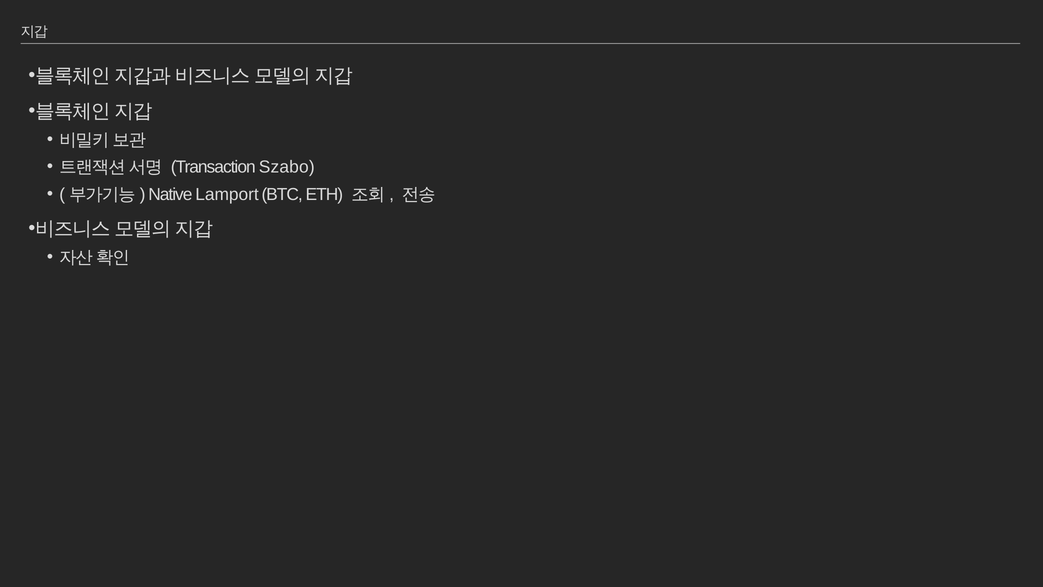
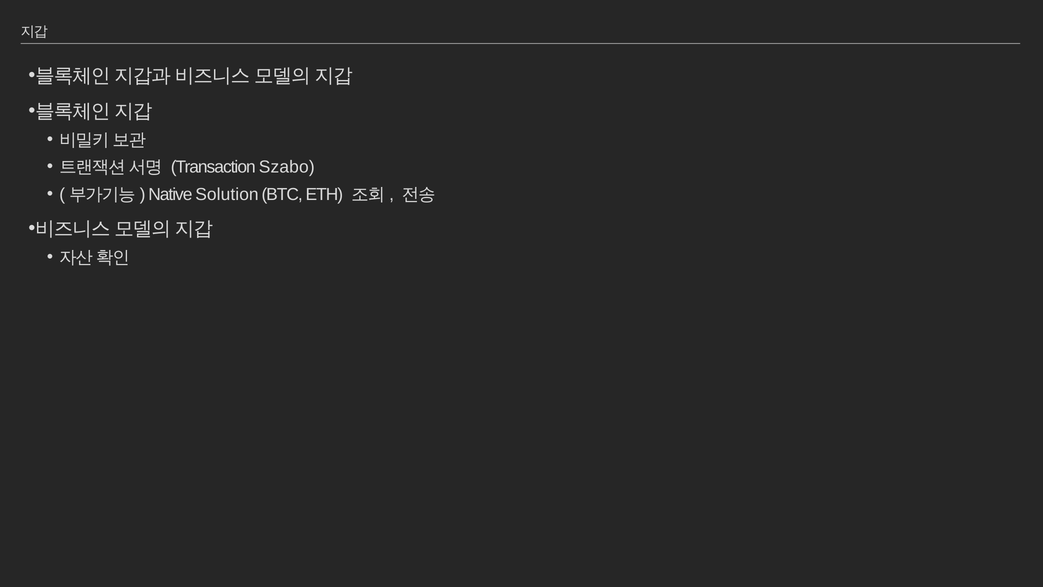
Lamport: Lamport -> Solution
